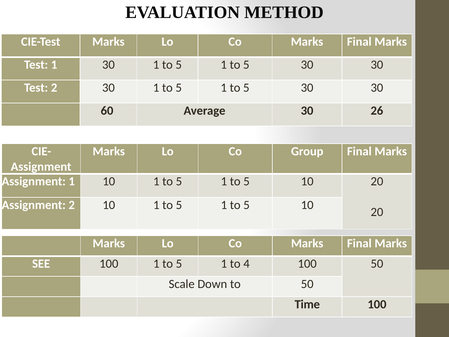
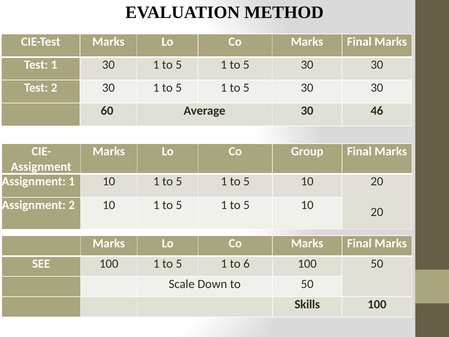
26: 26 -> 46
4: 4 -> 6
Time: Time -> Skills
